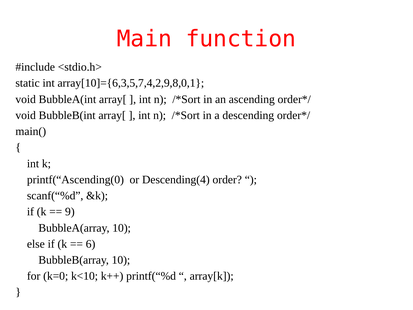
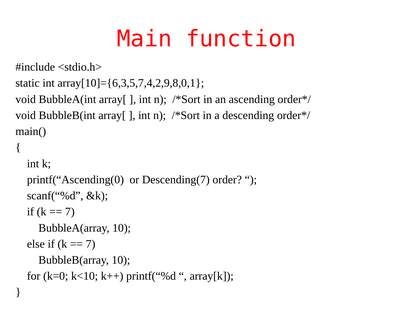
Descending(4: Descending(4 -> Descending(7
9 at (70, 212): 9 -> 7
6 at (91, 244): 6 -> 7
